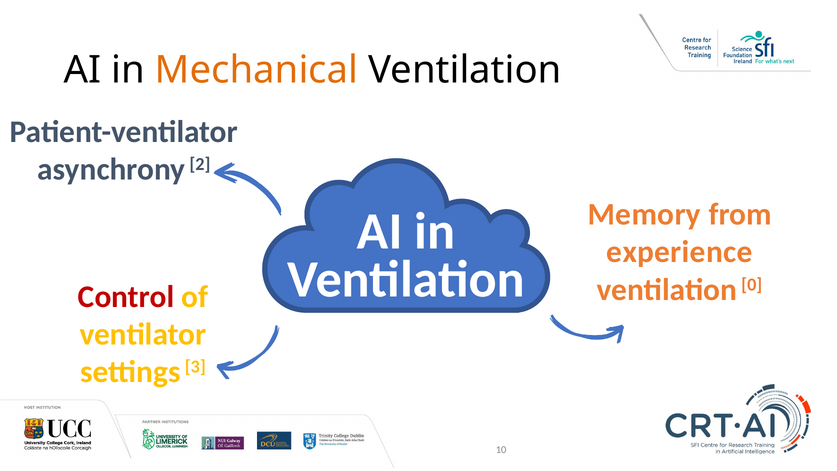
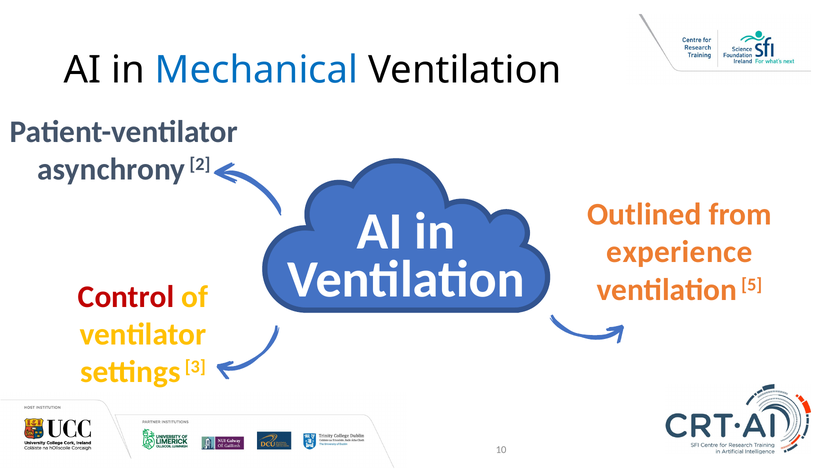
Mechanical colour: orange -> blue
Memory: Memory -> Outlined
0: 0 -> 5
